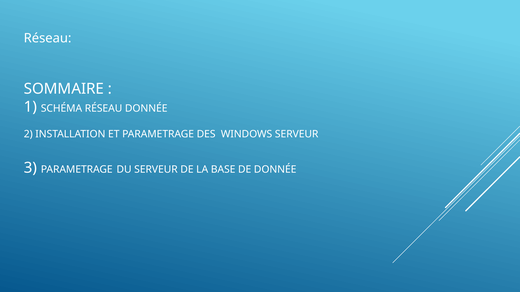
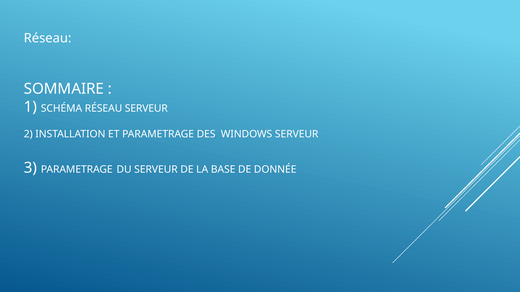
RÉSEAU DONNÉE: DONNÉE -> SERVEUR
